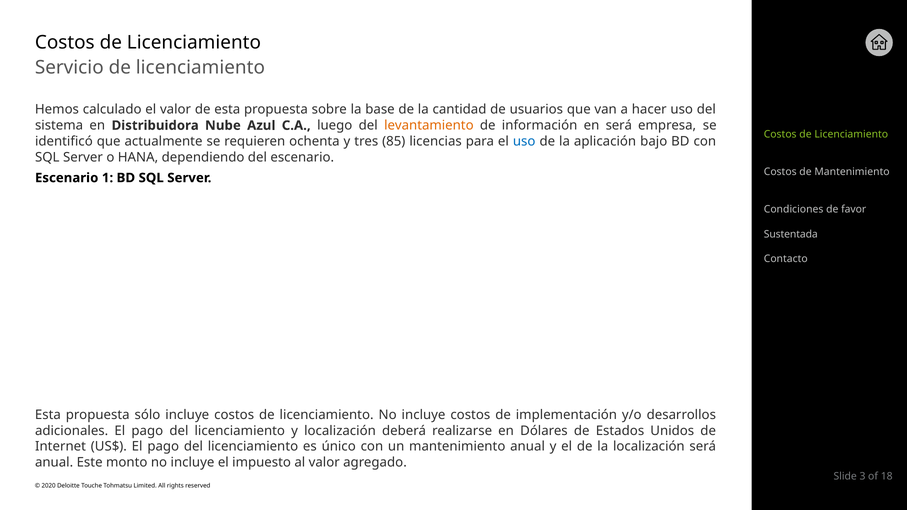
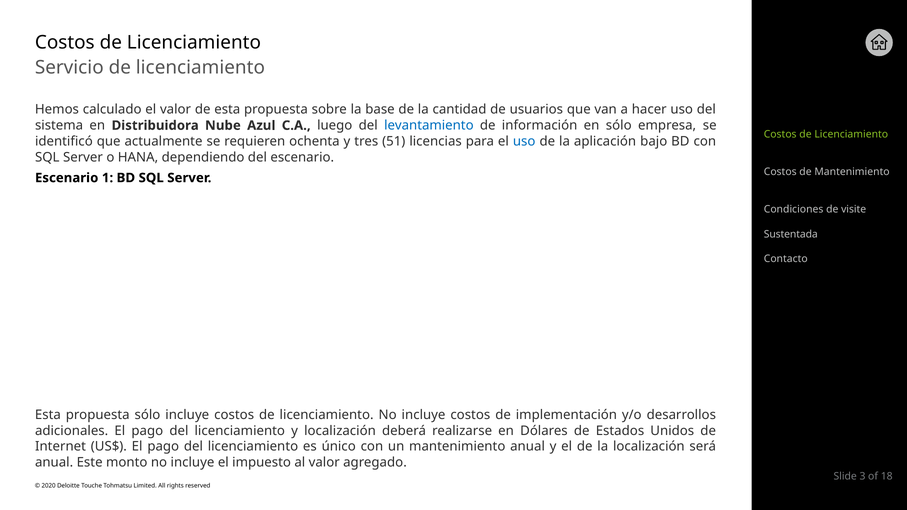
levantamiento colour: orange -> blue
en será: será -> sólo
85: 85 -> 51
favor: favor -> visite
